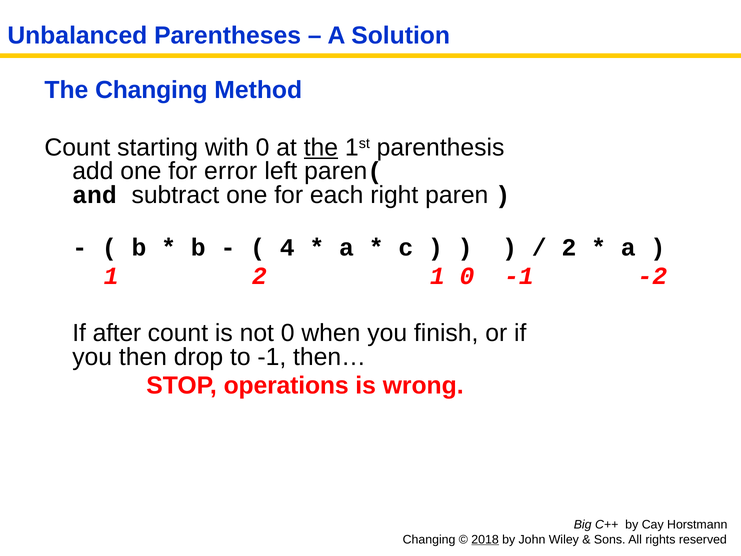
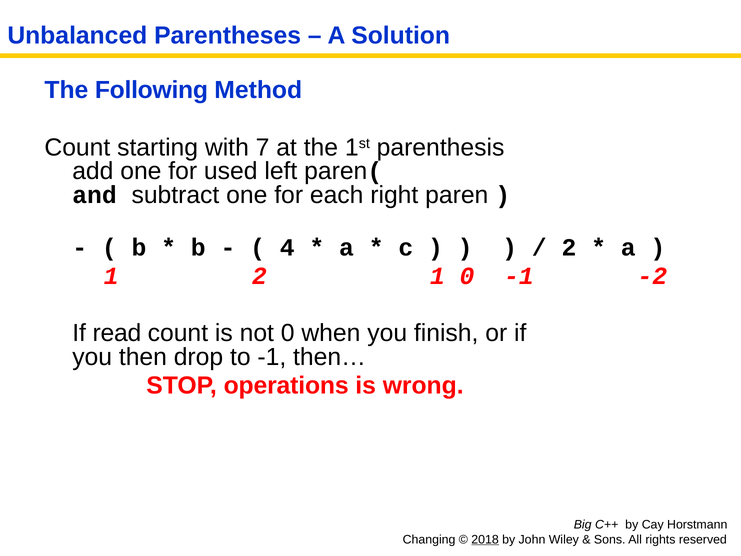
The Changing: Changing -> Following
with 0: 0 -> 7
the at (321, 147) underline: present -> none
error: error -> used
after: after -> read
